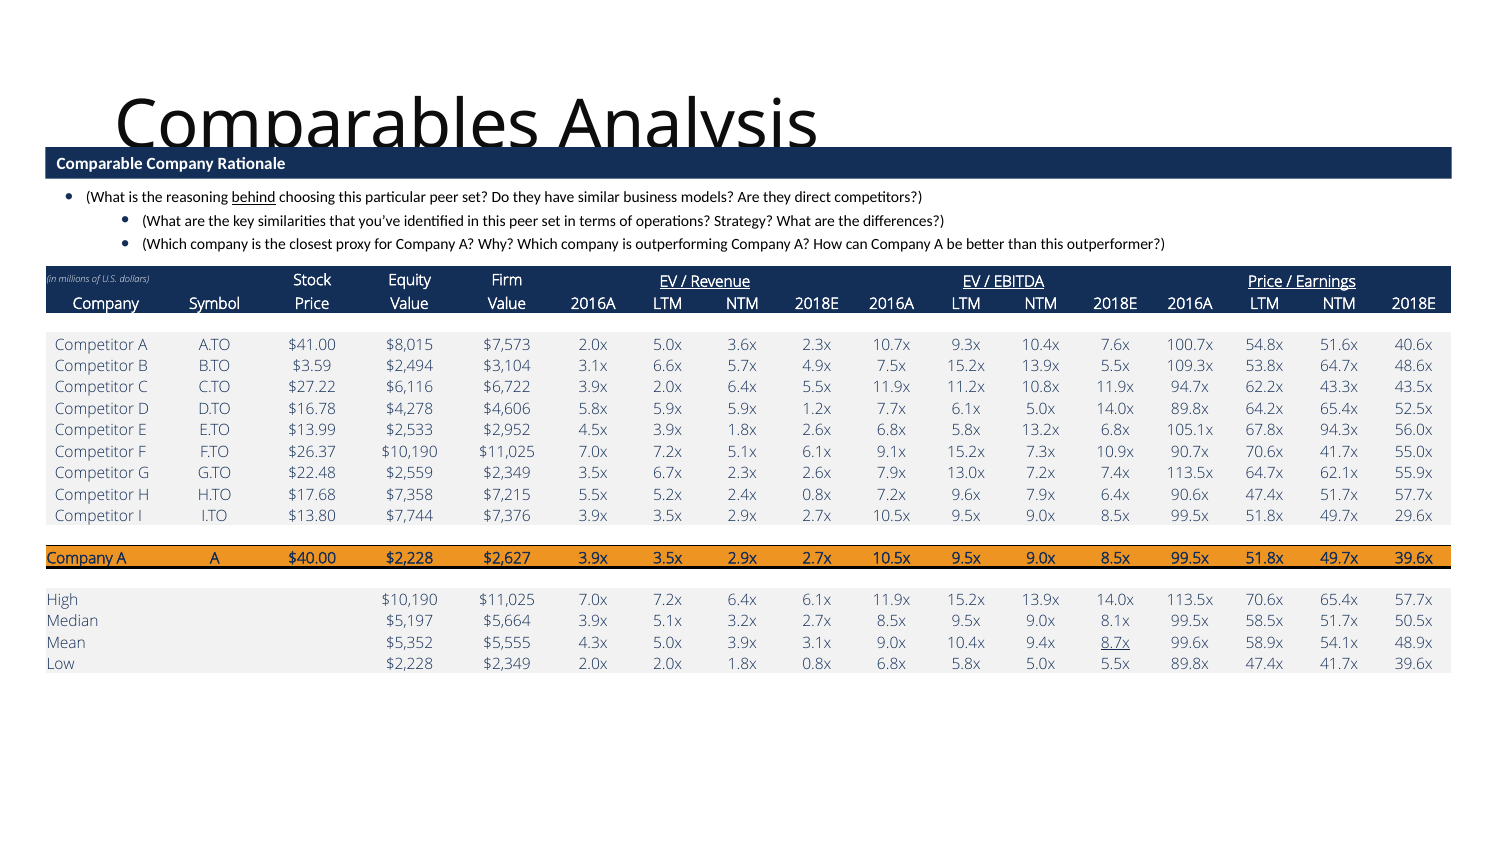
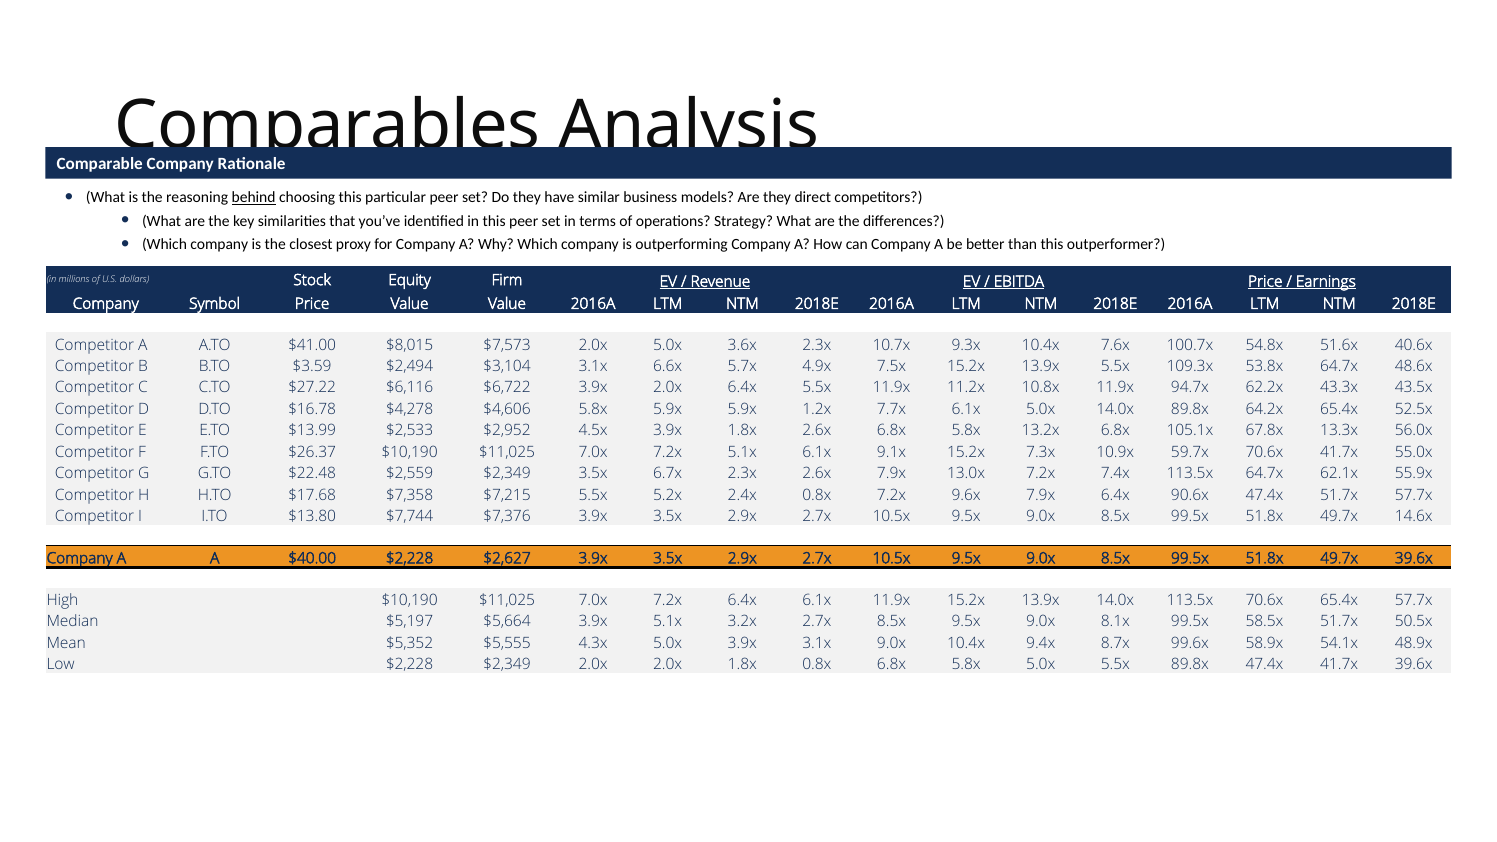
94.3x: 94.3x -> 13.3x
90.7x: 90.7x -> 59.7x
29.6x: 29.6x -> 14.6x
8.7x underline: present -> none
